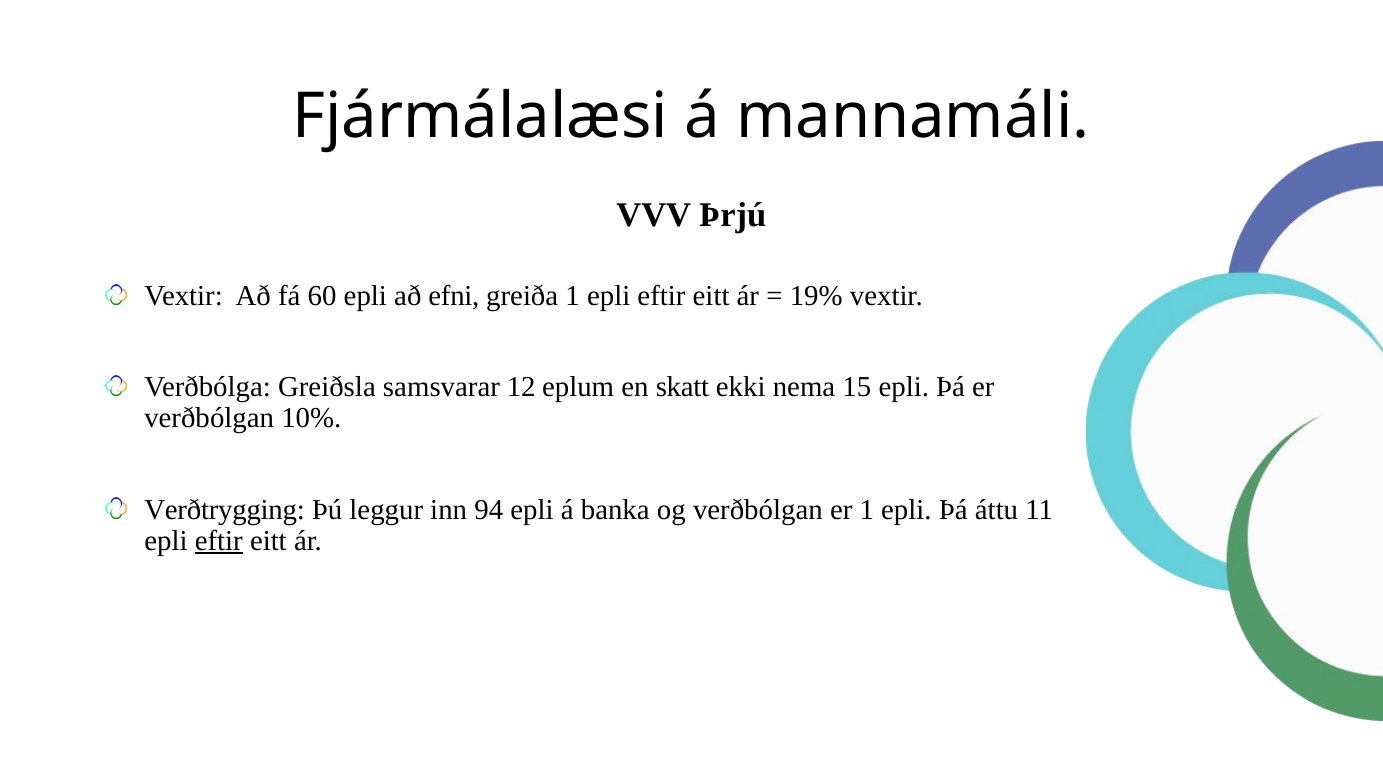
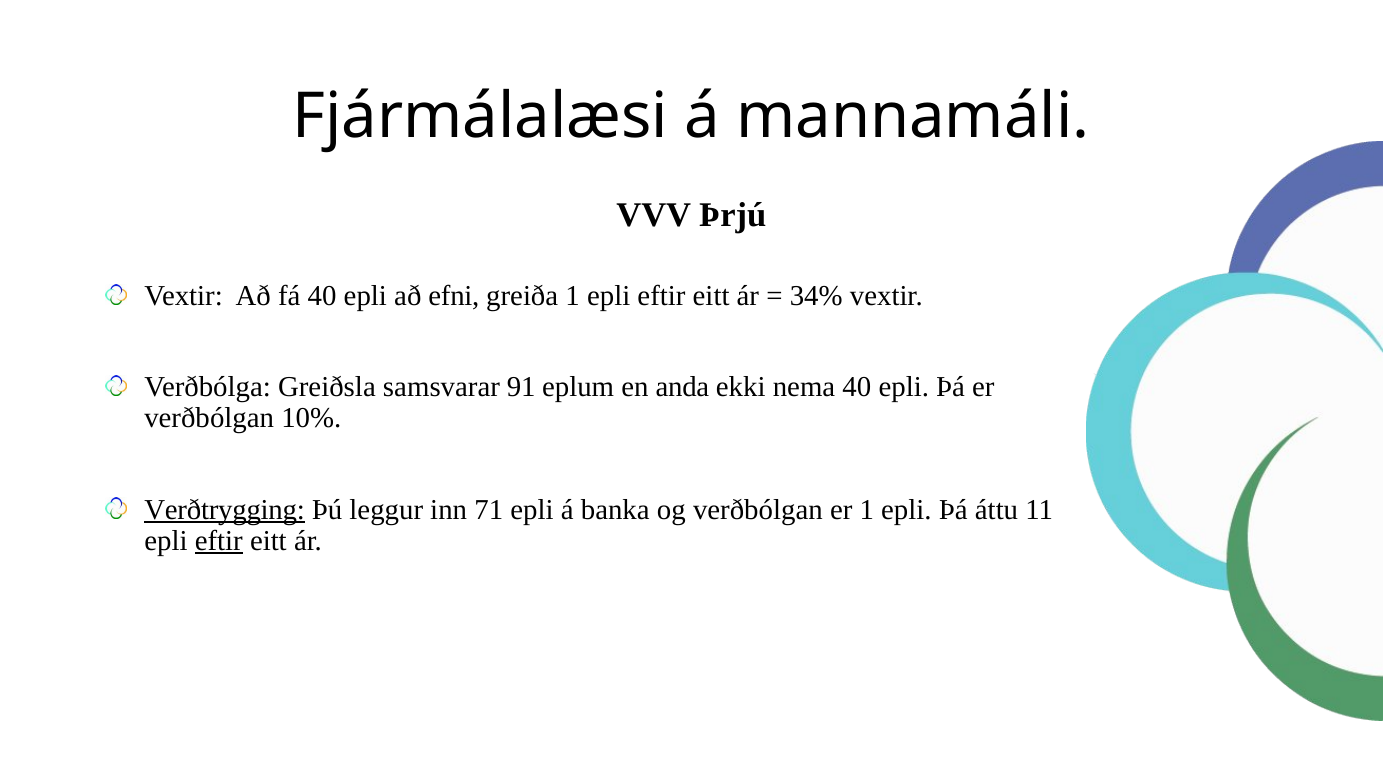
fá 60: 60 -> 40
19%: 19% -> 34%
12: 12 -> 91
skatt: skatt -> anda
nema 15: 15 -> 40
Verðtrygging underline: none -> present
94: 94 -> 71
